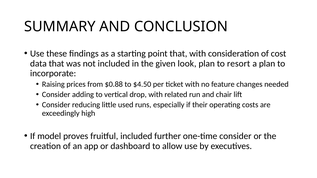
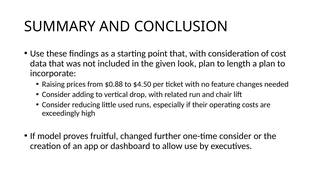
resort: resort -> length
fruitful included: included -> changed
